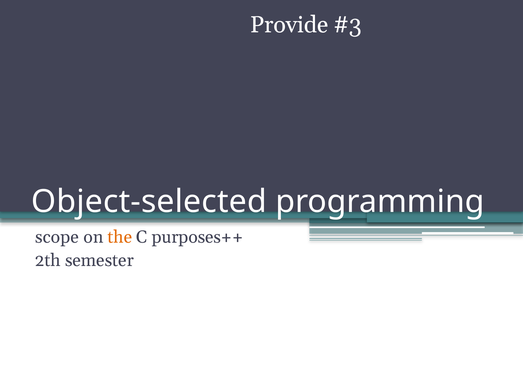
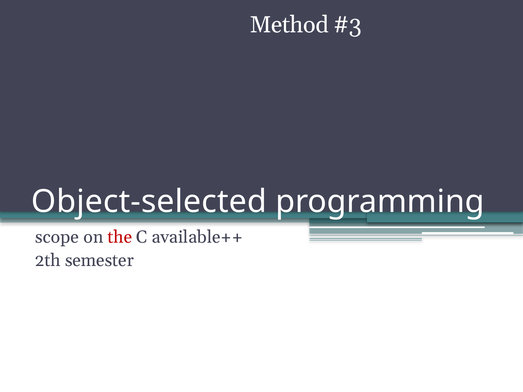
Provide: Provide -> Method
the colour: orange -> red
purposes++: purposes++ -> available++
